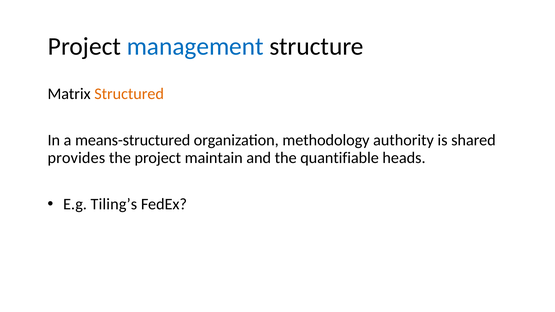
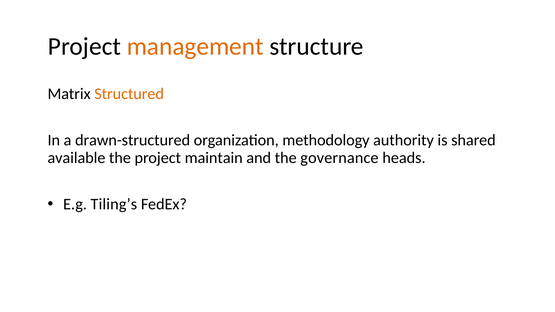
management colour: blue -> orange
means-structured: means-structured -> drawn-structured
provides: provides -> available
quantifiable: quantifiable -> governance
